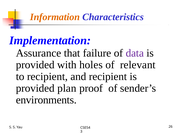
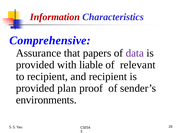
Information colour: orange -> red
Implementation: Implementation -> Comprehensive
failure: failure -> papers
holes: holes -> liable
